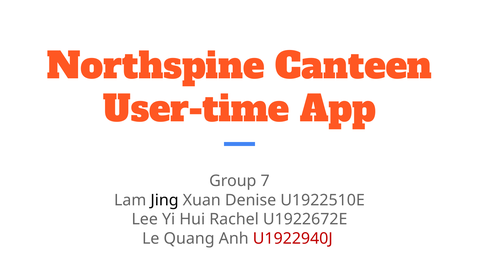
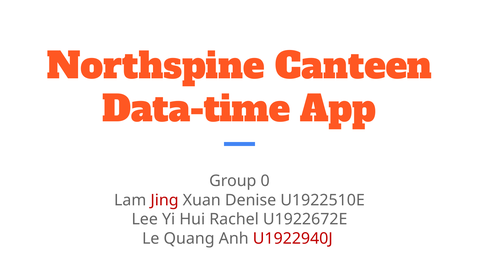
User-time: User-time -> Data-time
7: 7 -> 0
Jing colour: black -> red
